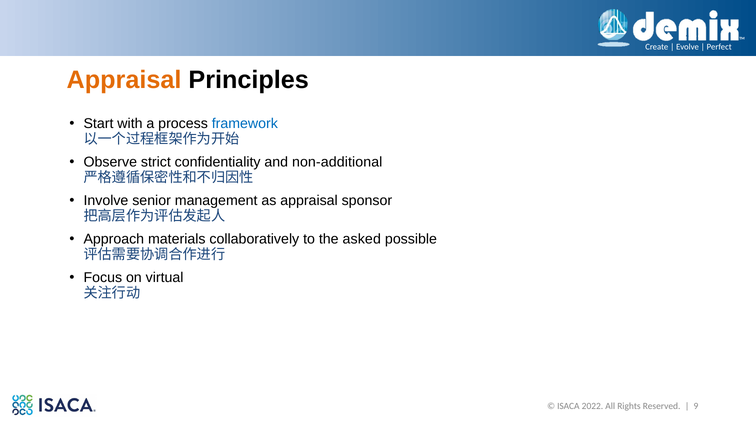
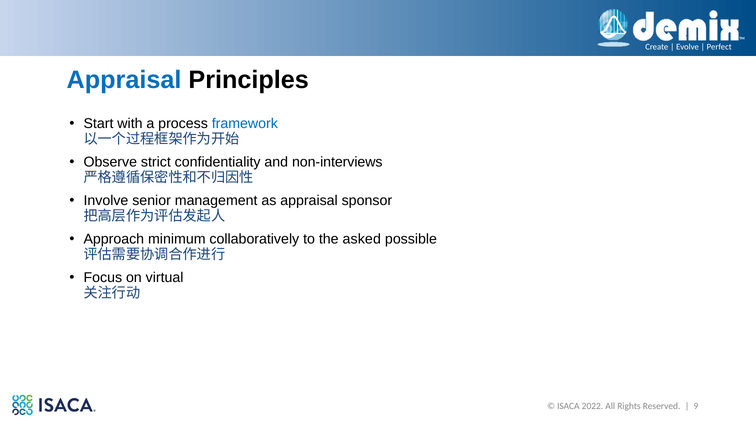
Appraisal at (124, 80) colour: orange -> blue
non-additional: non-additional -> non-interviews
materials: materials -> minimum
